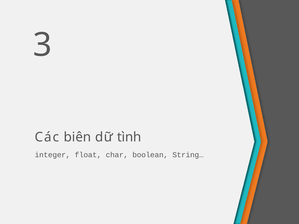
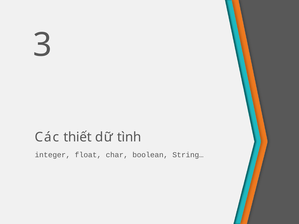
biên: biên -> thiết
